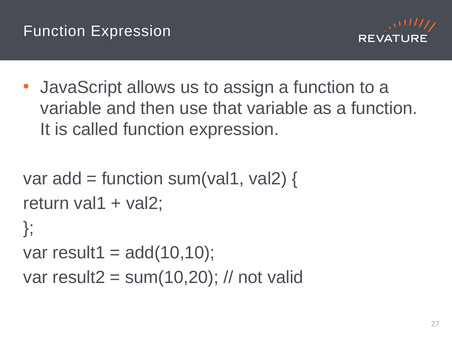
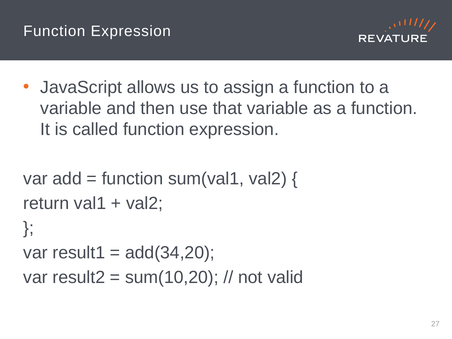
add(10,10: add(10,10 -> add(34,20
